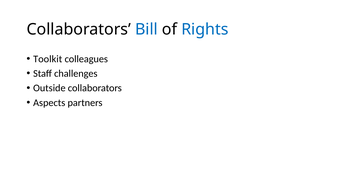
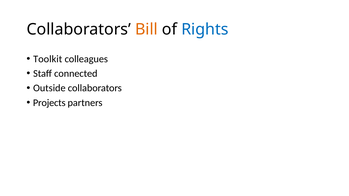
Bill colour: blue -> orange
challenges: challenges -> connected
Aspects: Aspects -> Projects
